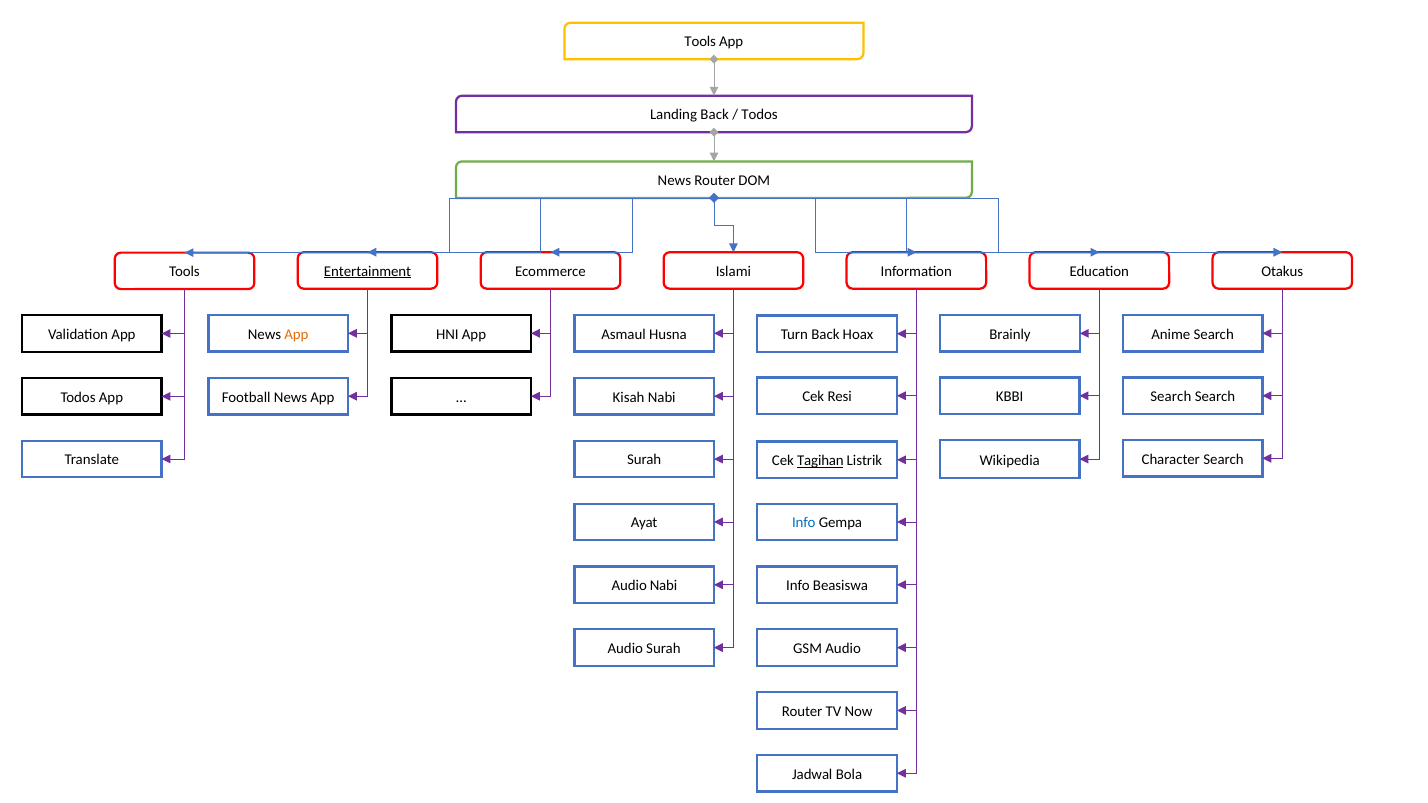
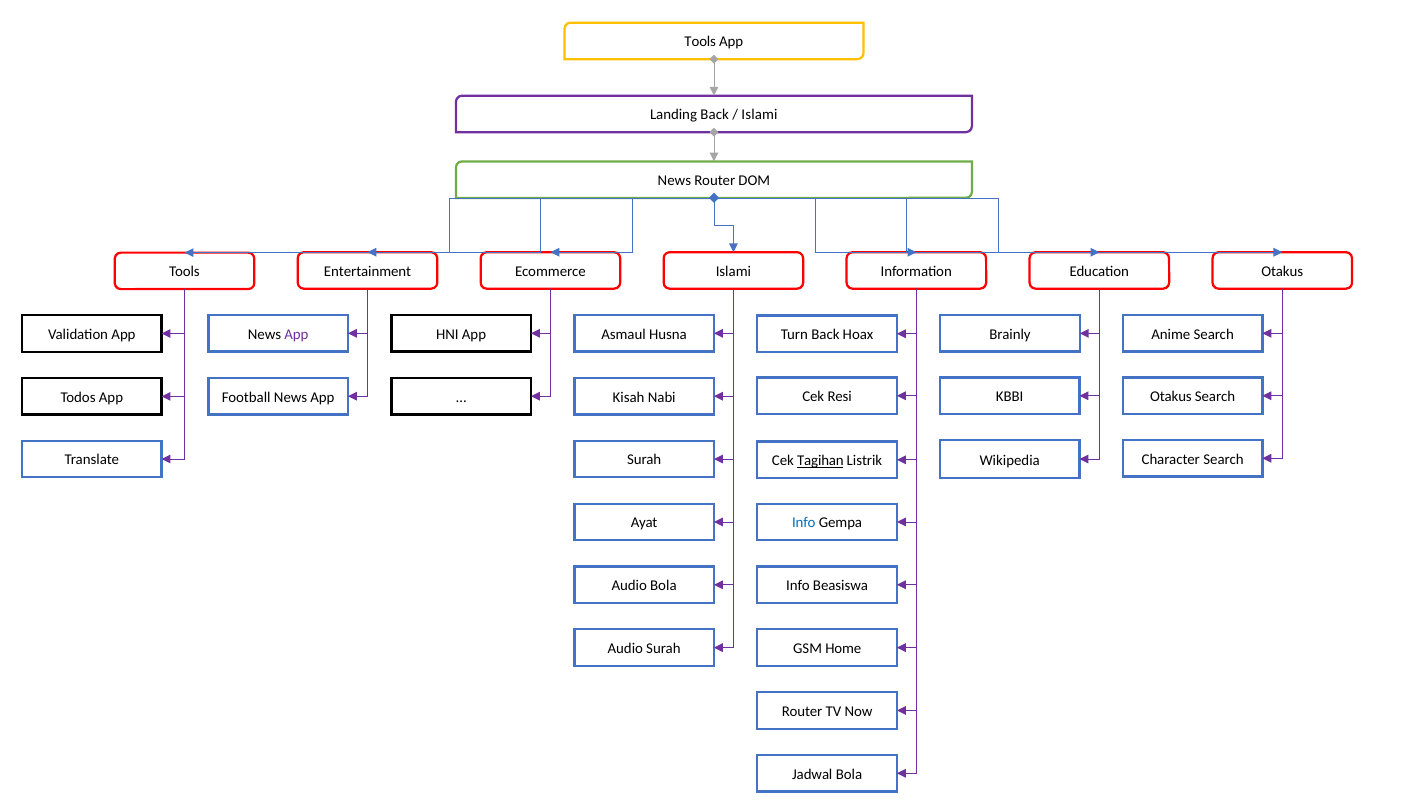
Todos at (760, 115): Todos -> Islami
Entertainment underline: present -> none
App at (296, 334) colour: orange -> purple
Search at (1171, 397): Search -> Otakus
Audio Nabi: Nabi -> Bola
GSM Audio: Audio -> Home
